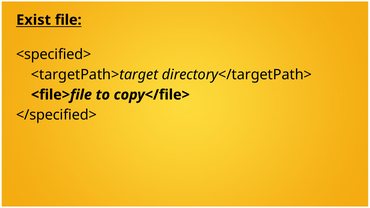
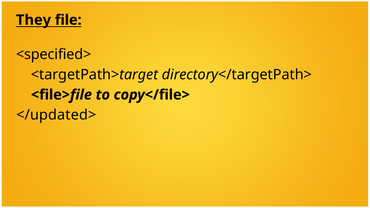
Exist: Exist -> They
</specified>: </specified> -> </updated>
